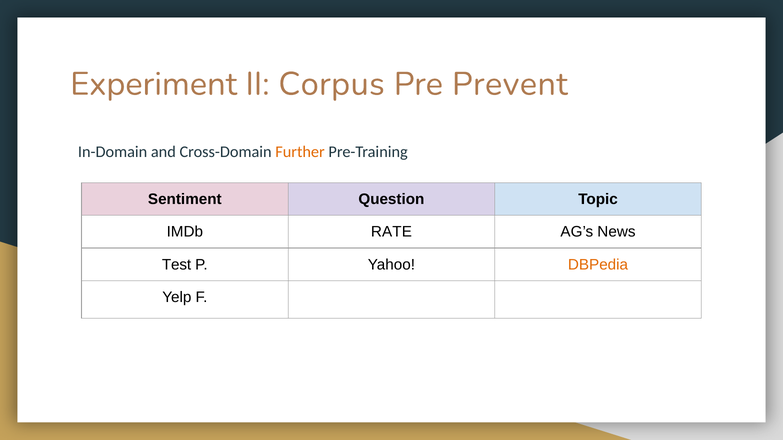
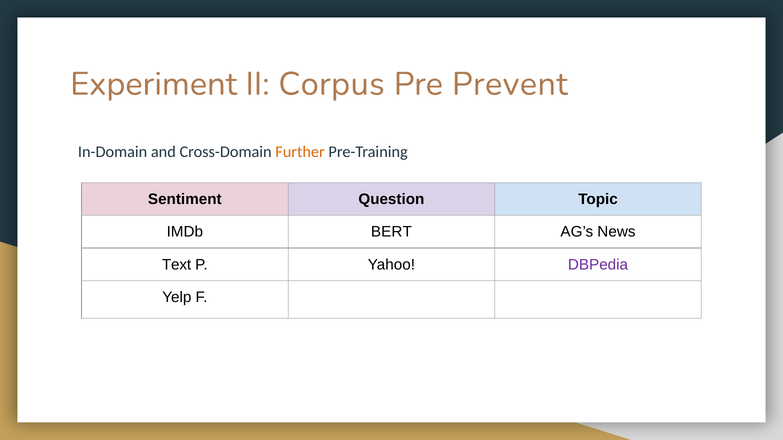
RATE: RATE -> BERT
Test: Test -> Text
DBPedia colour: orange -> purple
